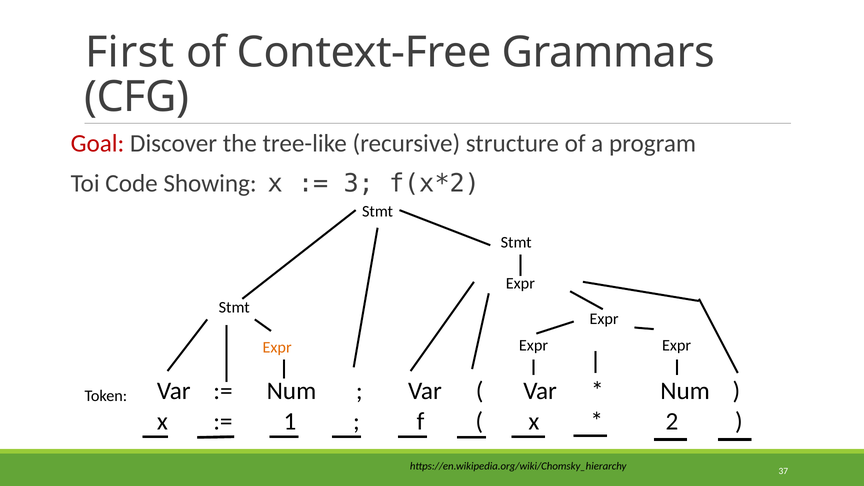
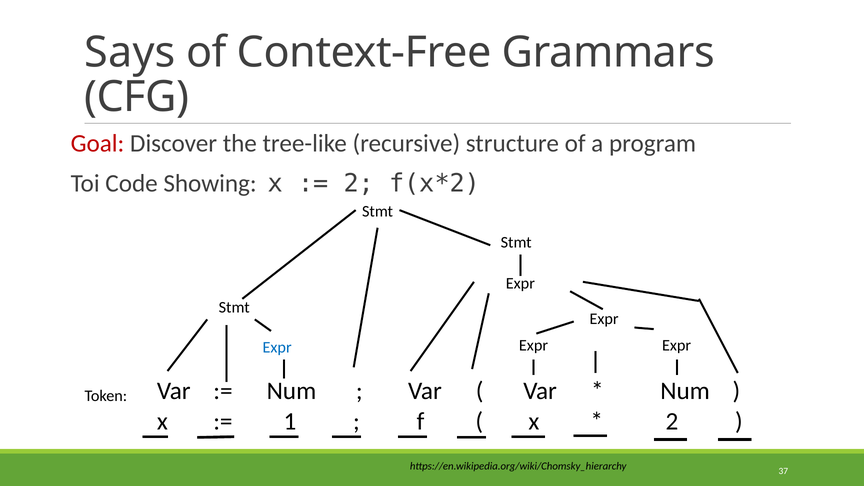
First: First -> Says
3 at (359, 183): 3 -> 2
Expr at (277, 348) colour: orange -> blue
